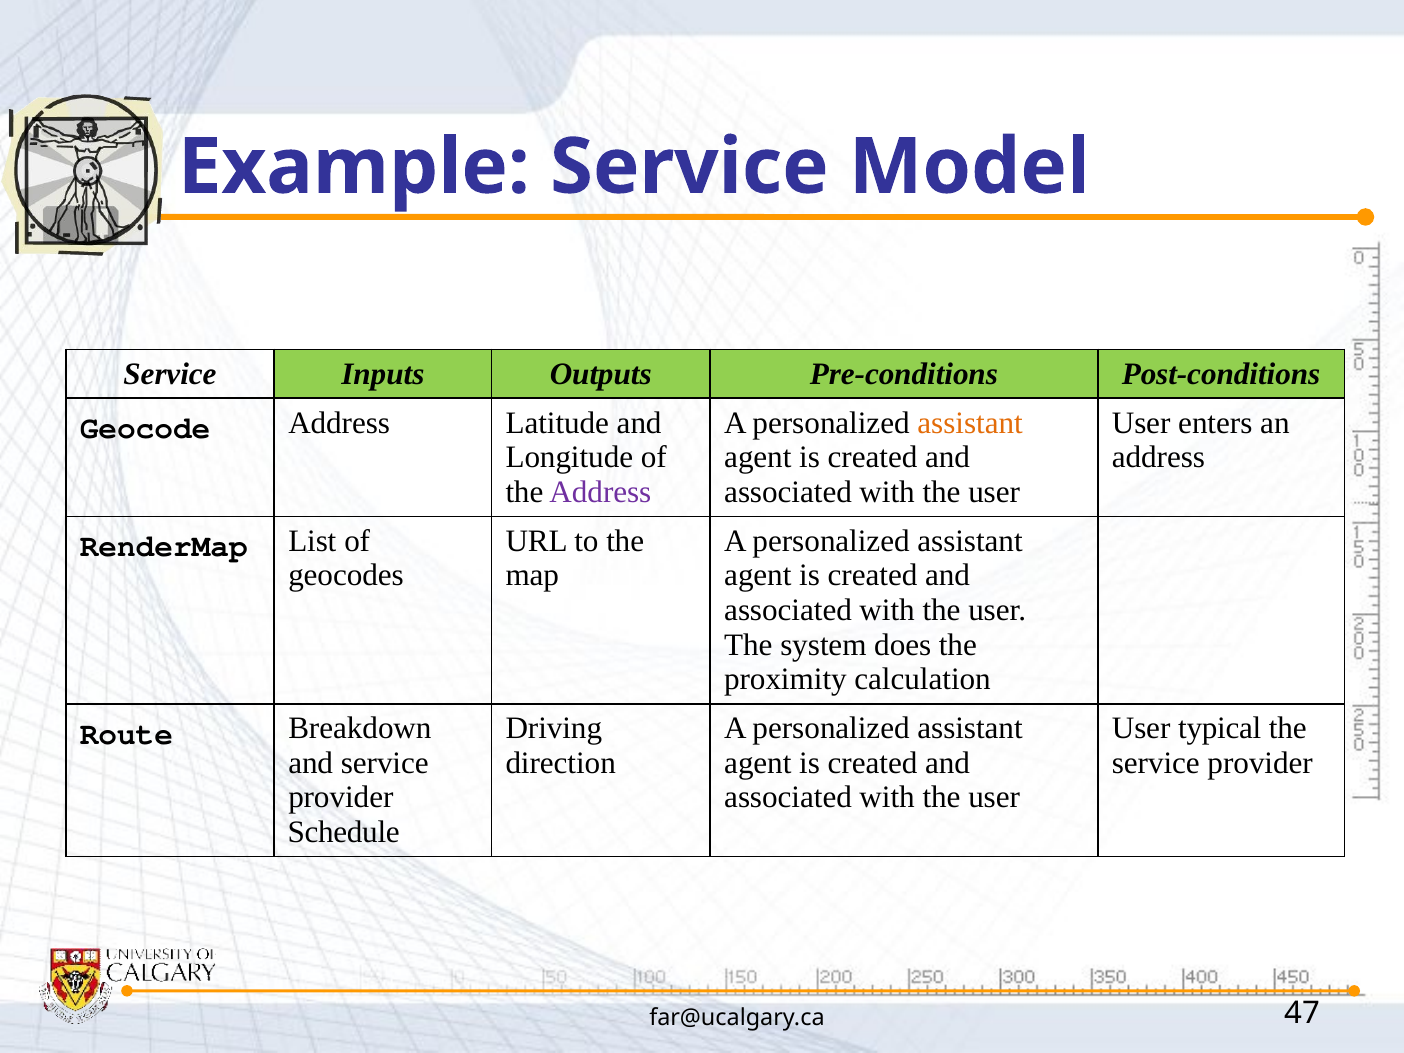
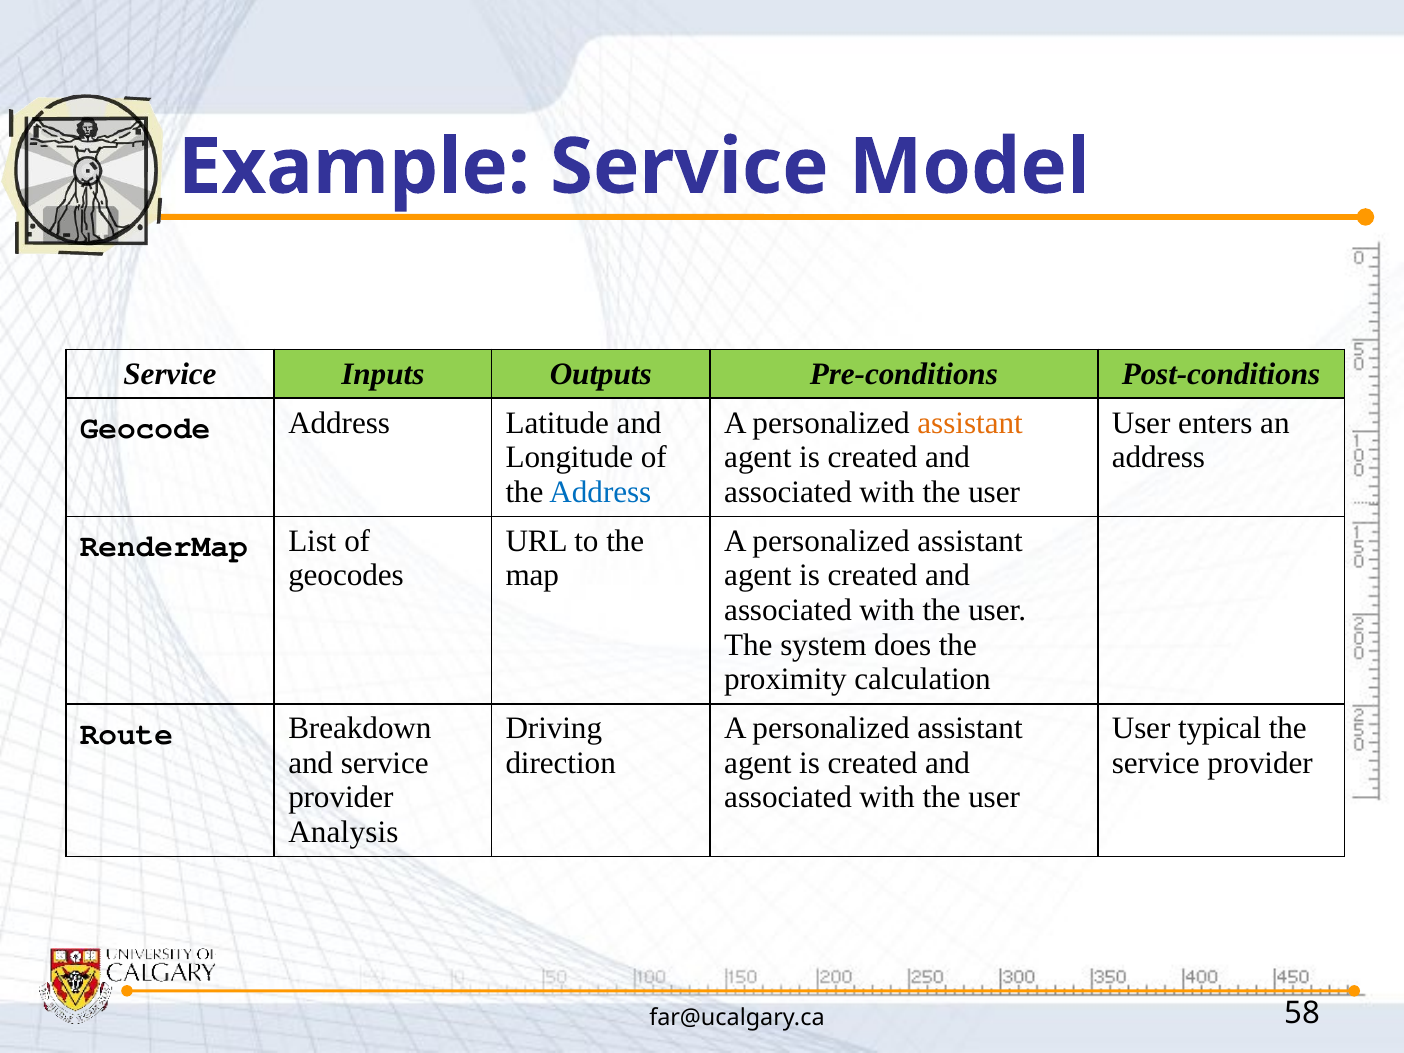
Address at (600, 492) colour: purple -> blue
Schedule: Schedule -> Analysis
47: 47 -> 58
